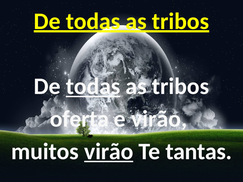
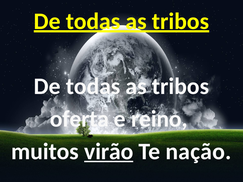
todas at (93, 86) underline: present -> none
e virão: virão -> reino
tantas: tantas -> nação
